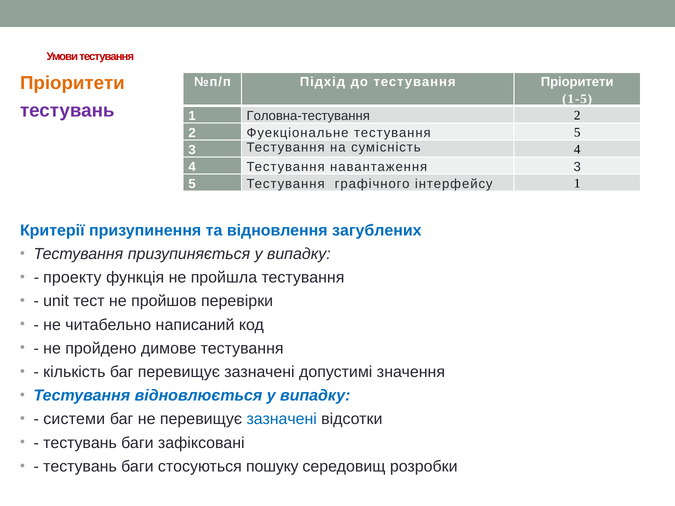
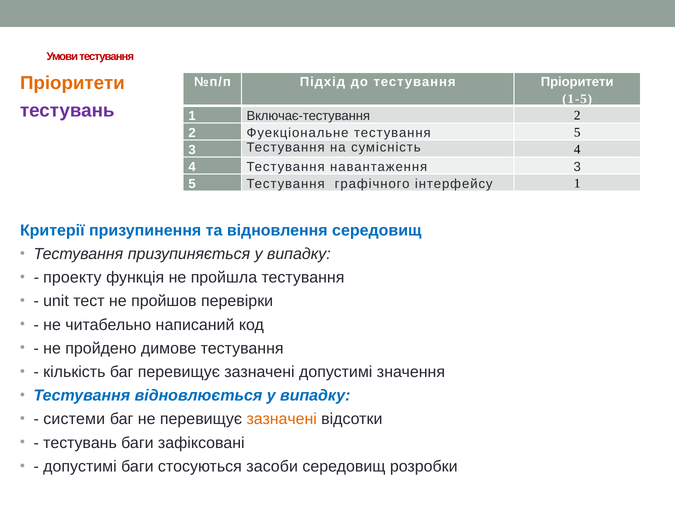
Головна-тестування: Головна-тестування -> Включає-тестування
відновлення загублених: загублених -> середовищ
зазначені at (282, 419) colour: blue -> orange
тестувань at (80, 467): тестувань -> допустимі
пошуку: пошуку -> засоби
